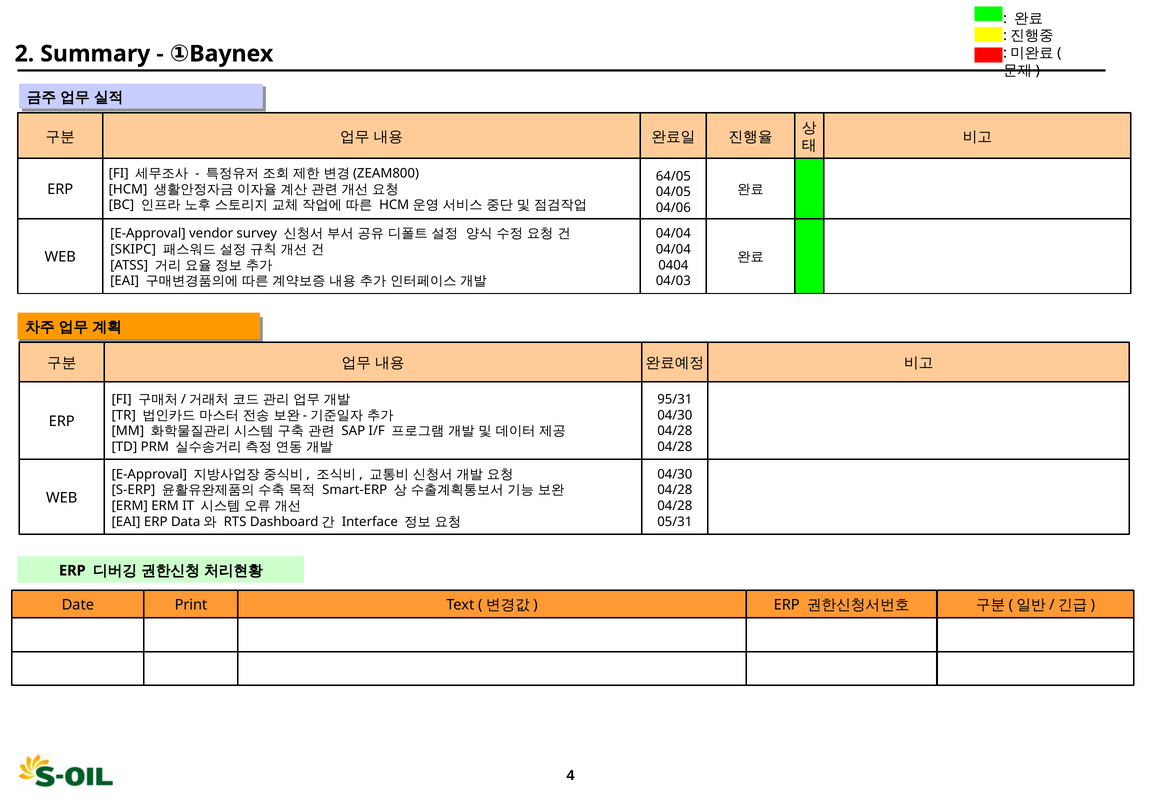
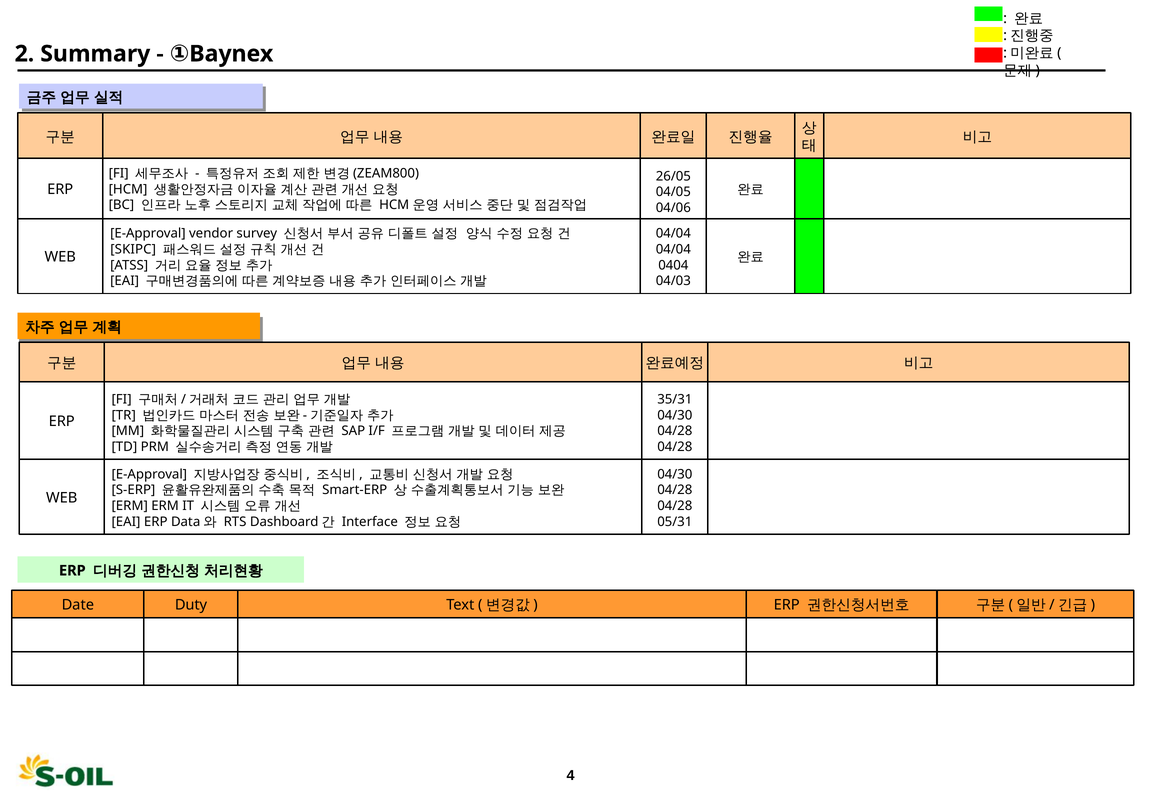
64/05: 64/05 -> 26/05
95/31: 95/31 -> 35/31
Print: Print -> Duty
